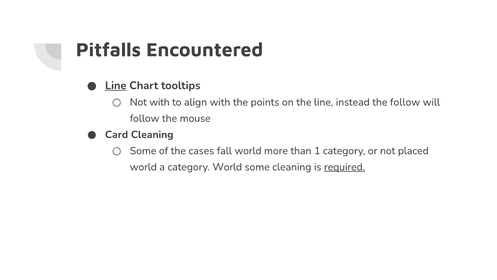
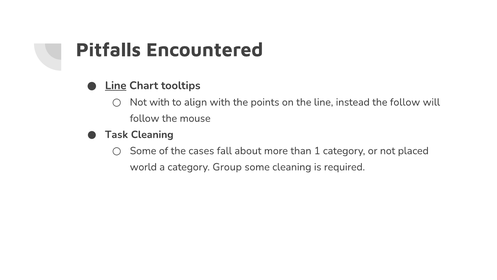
Card: Card -> Task
fall world: world -> about
category World: World -> Group
required underline: present -> none
